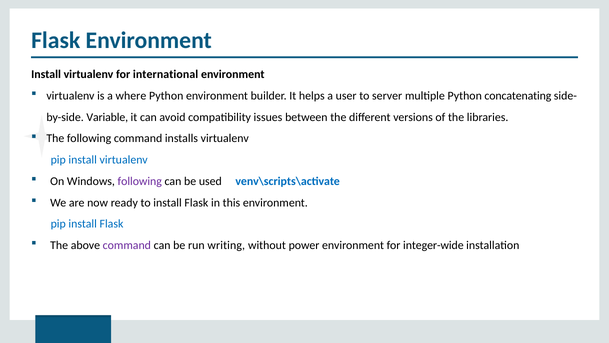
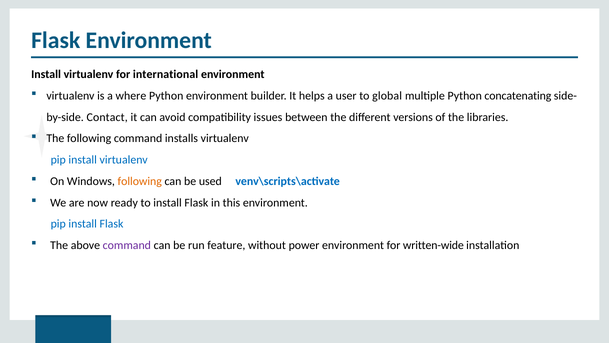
server: server -> global
Variable: Variable -> Contact
following at (140, 181) colour: purple -> orange
writing: writing -> feature
integer-wide: integer-wide -> written-wide
